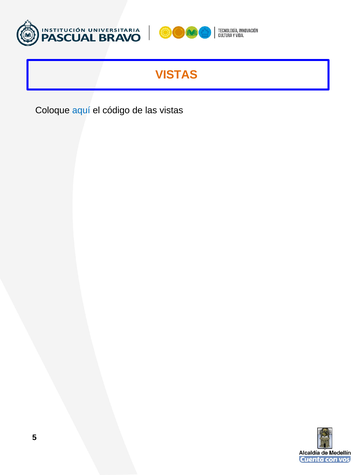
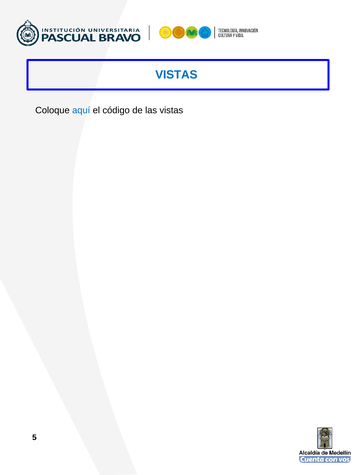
VISTAS at (176, 75) colour: orange -> blue
